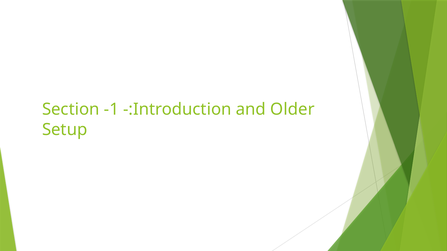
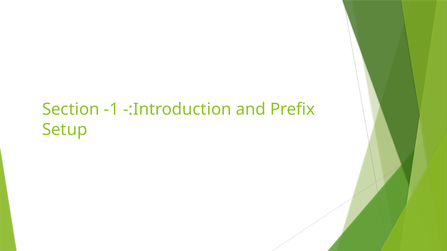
Older: Older -> Prefix
